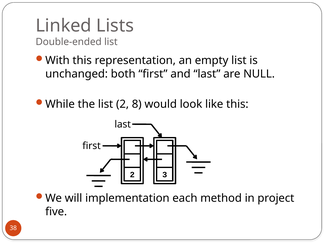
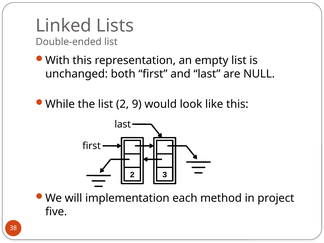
8: 8 -> 9
